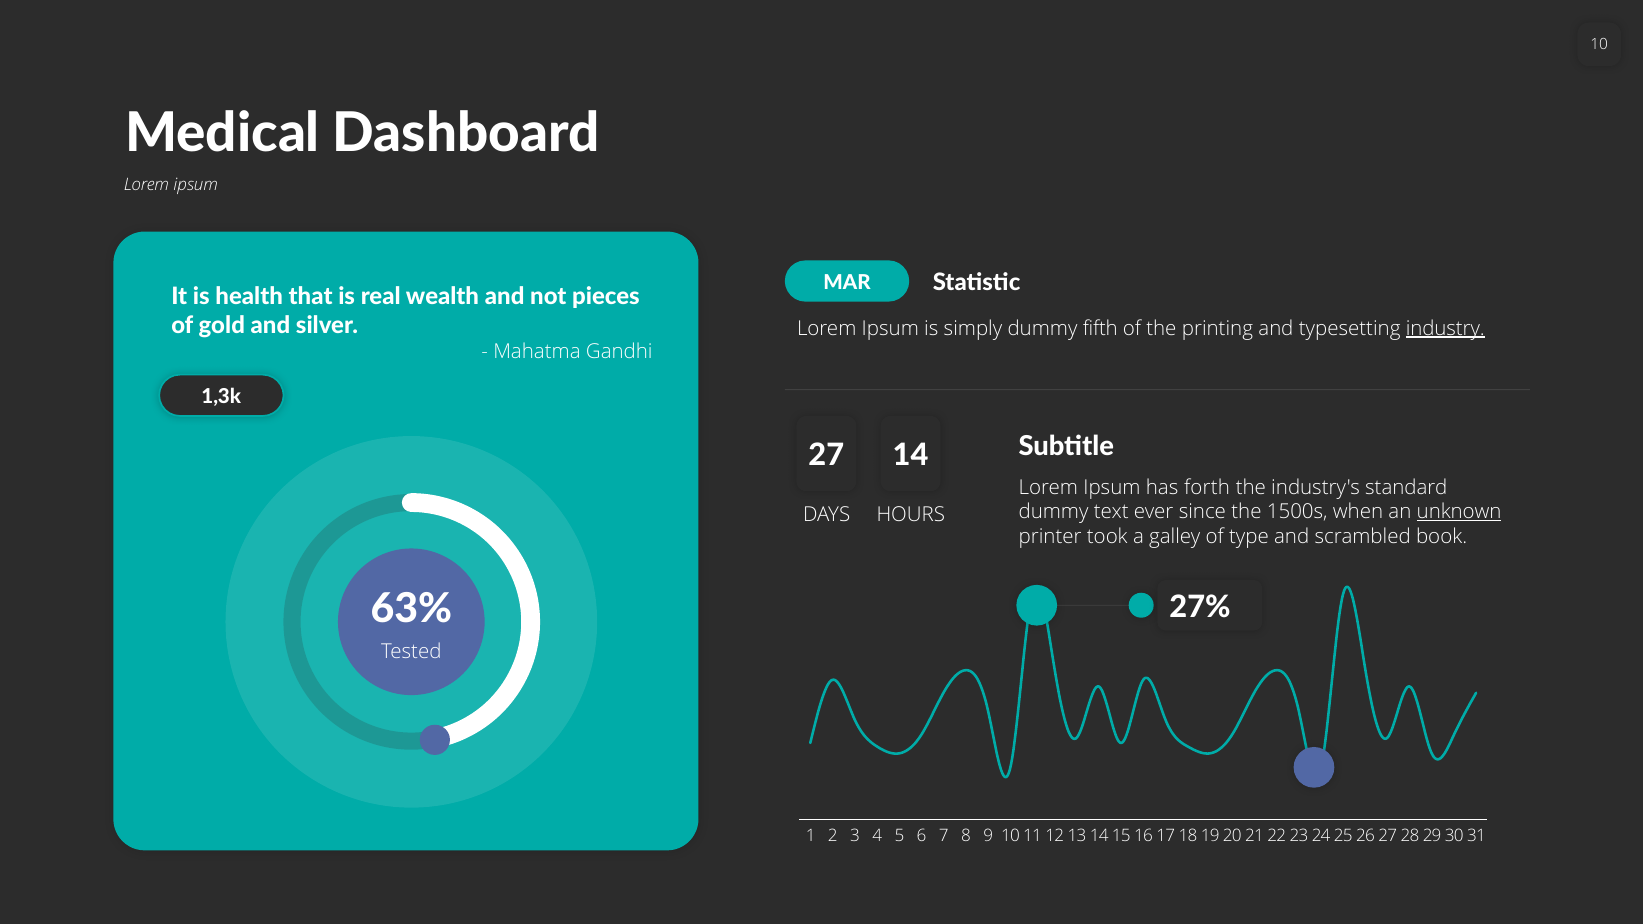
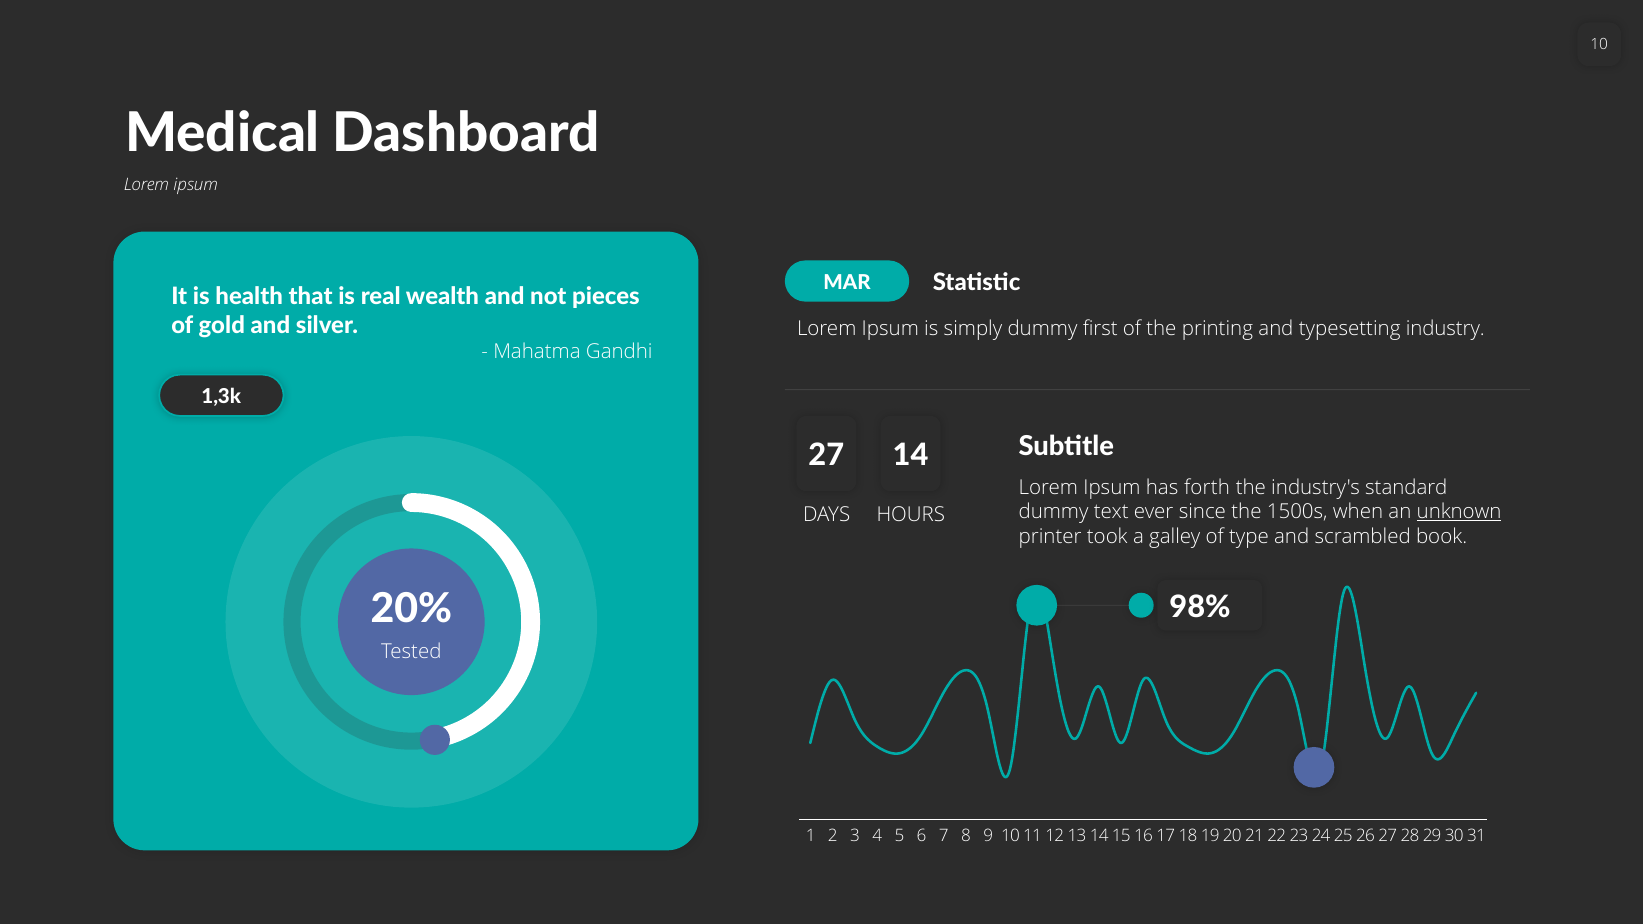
fifth: fifth -> first
industry underline: present -> none
63%: 63% -> 20%
27%: 27% -> 98%
